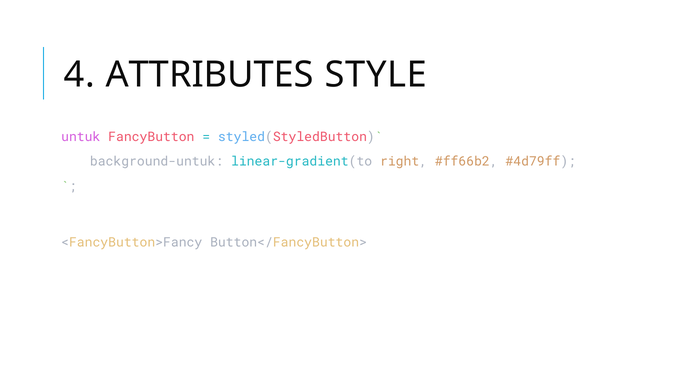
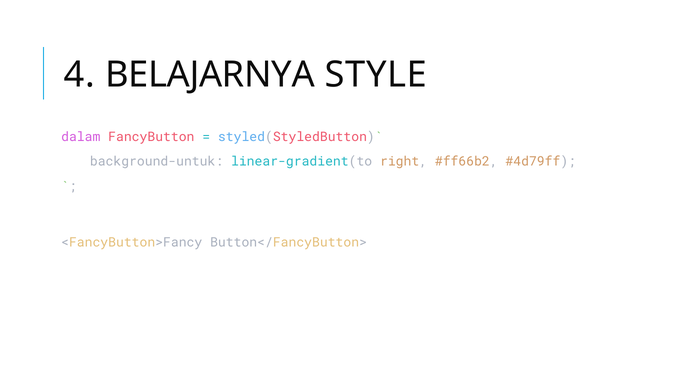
ATTRIBUTES: ATTRIBUTES -> BELAJARNYA
untuk: untuk -> dalam
